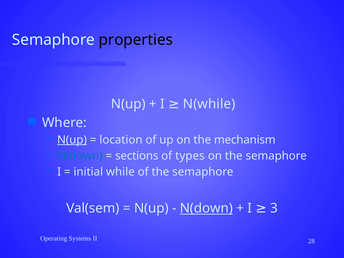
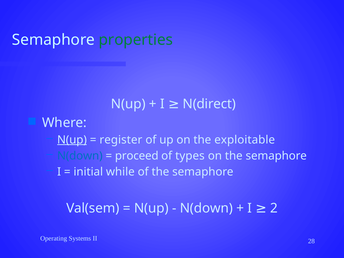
properties colour: black -> green
N(while: N(while -> N(direct
location: location -> register
mechanism: mechanism -> exploitable
sections: sections -> proceed
N(down at (206, 208) underline: present -> none
3: 3 -> 2
